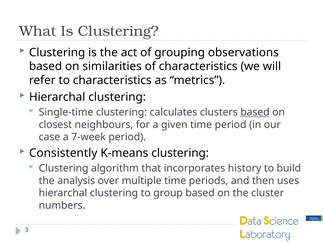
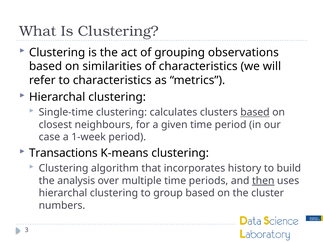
7-week: 7-week -> 1-week
Consistently: Consistently -> Transactions
then underline: none -> present
